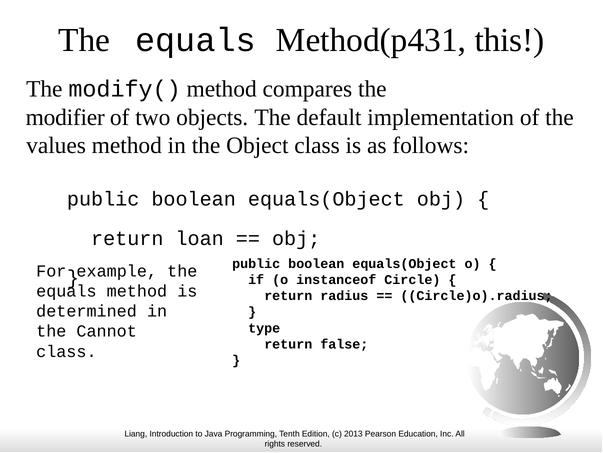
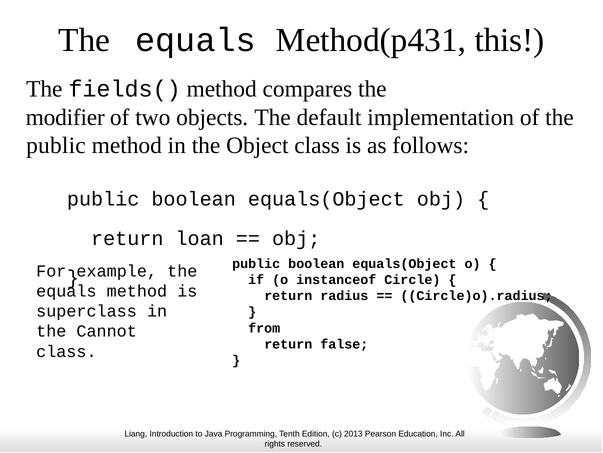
modify(: modify( -> fields(
values at (56, 145): values -> public
determined: determined -> superclass
type: type -> from
